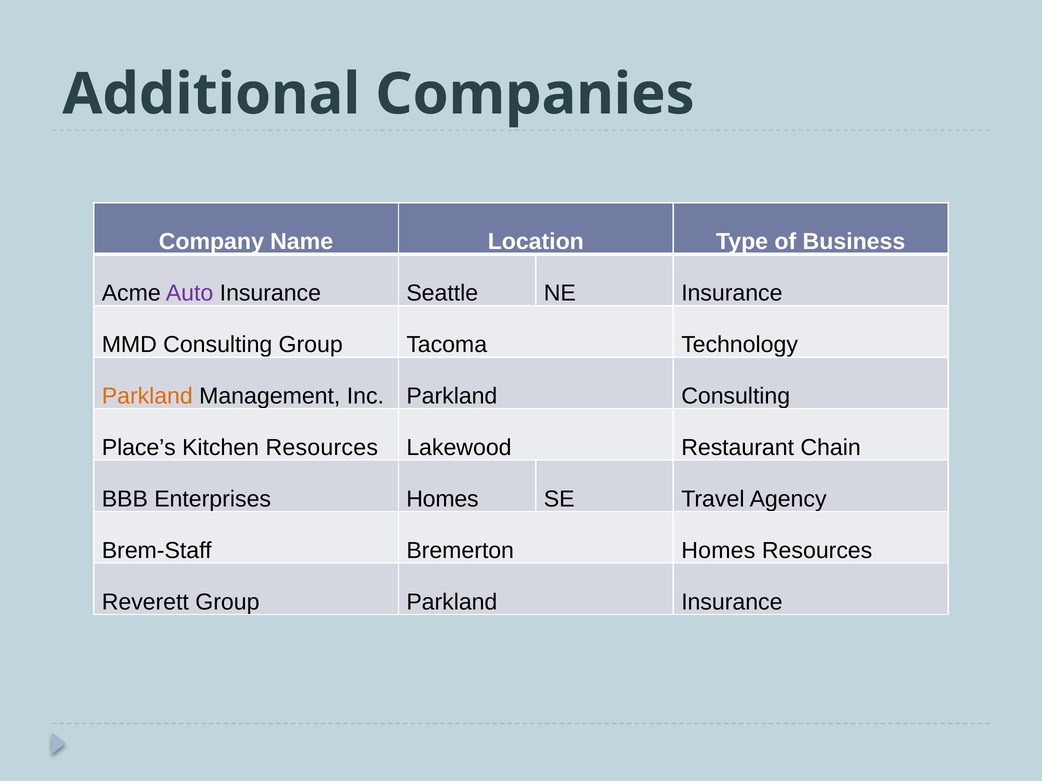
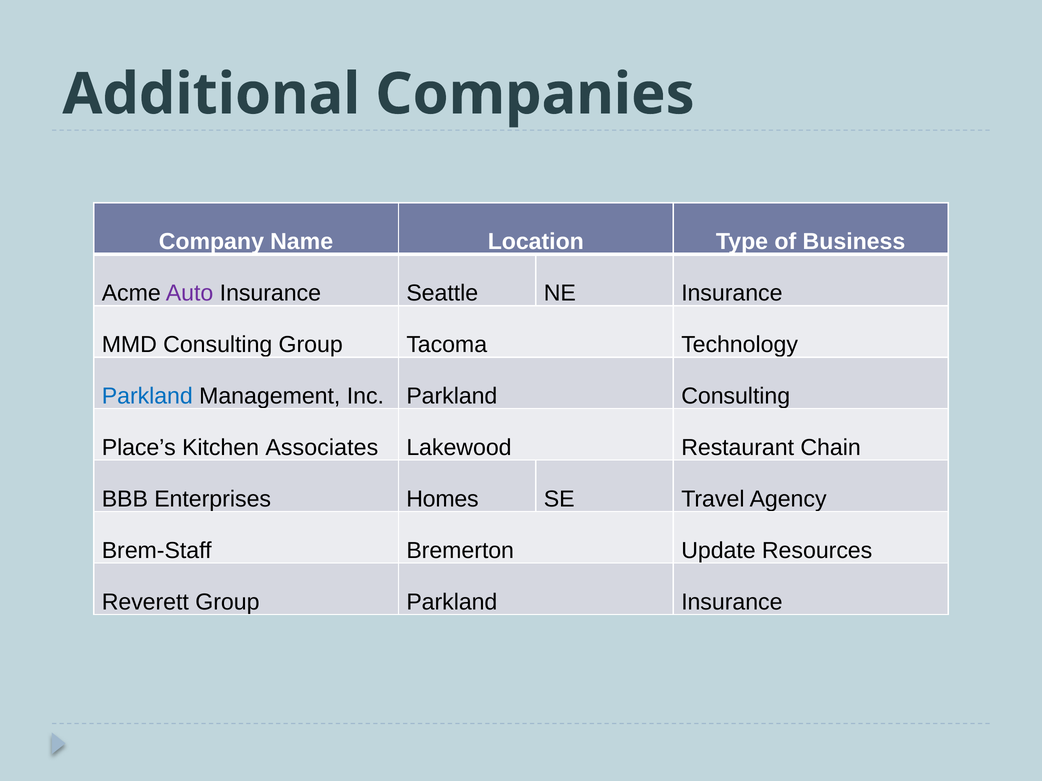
Parkland at (147, 396) colour: orange -> blue
Kitchen Resources: Resources -> Associates
Bremerton Homes: Homes -> Update
